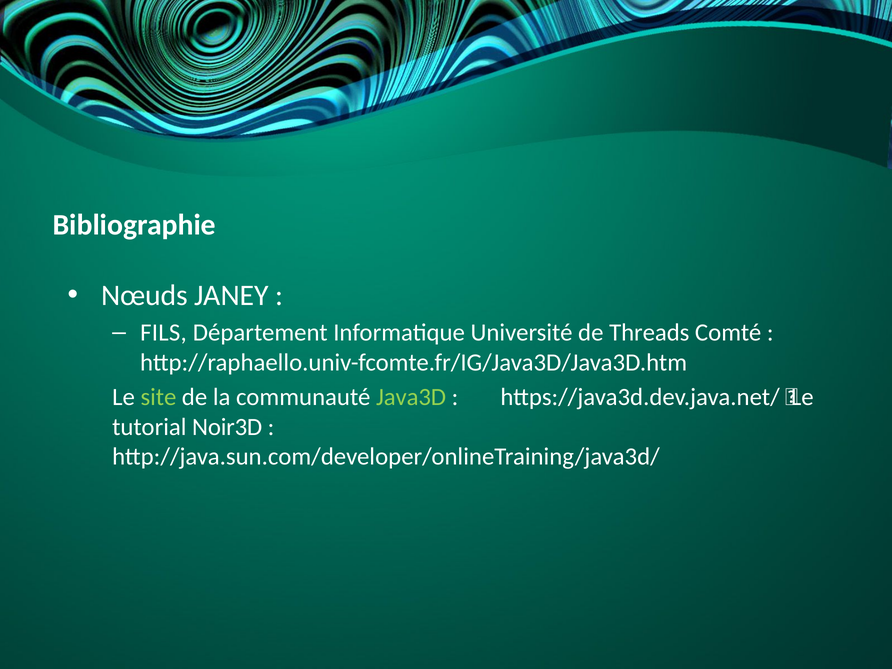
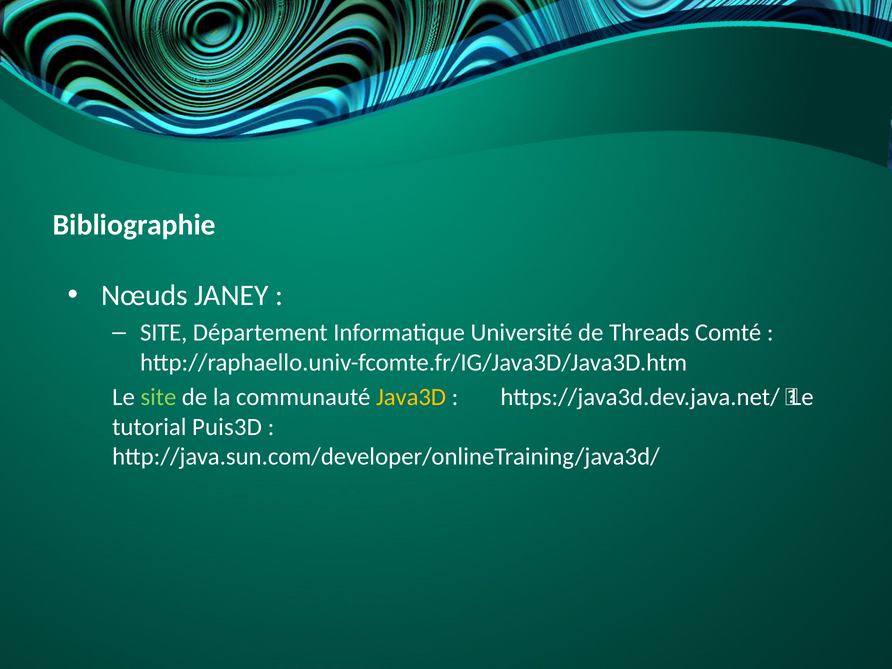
FILS at (163, 333): FILS -> SITE
Java3D colour: light green -> yellow
Noir3D: Noir3D -> Puis3D
